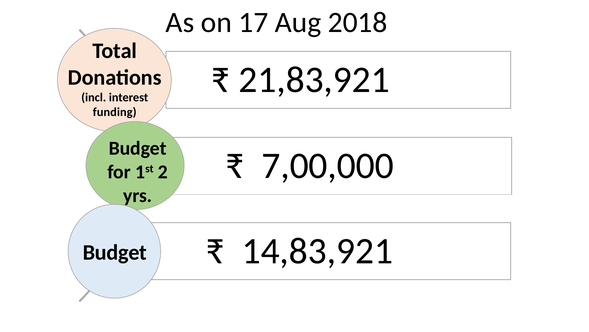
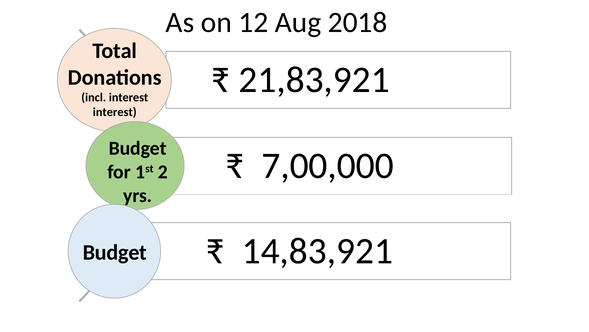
17: 17 -> 12
funding at (115, 112): funding -> interest
